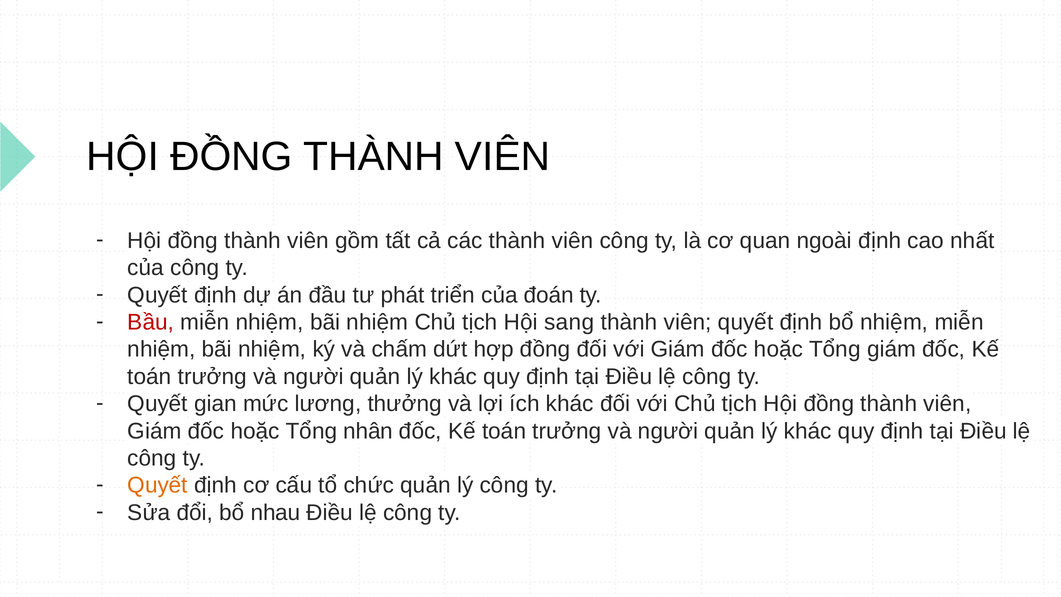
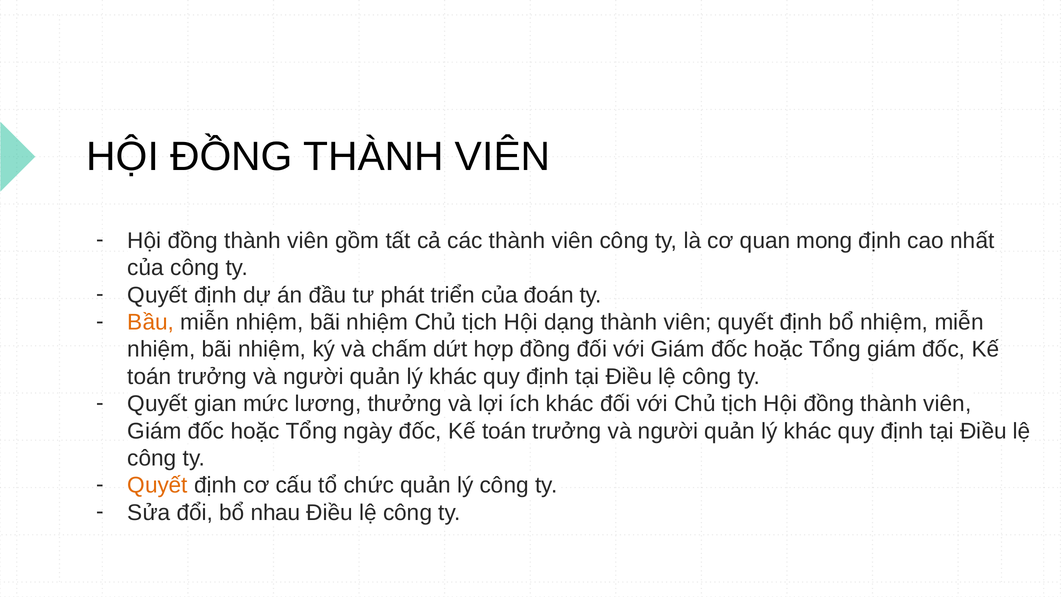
ngoài: ngoài -> mong
Bầu colour: red -> orange
sang: sang -> dạng
nhân: nhân -> ngày
